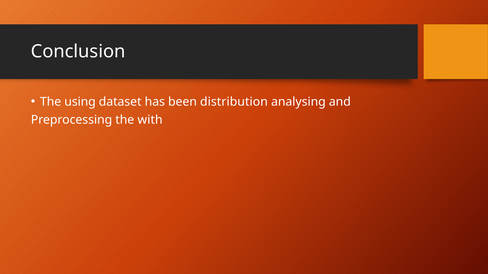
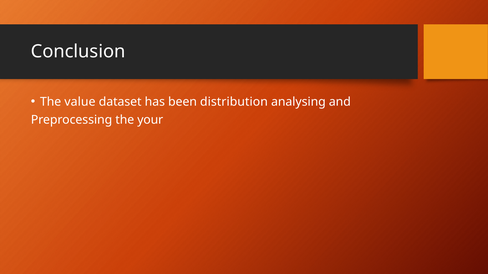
using: using -> value
with: with -> your
